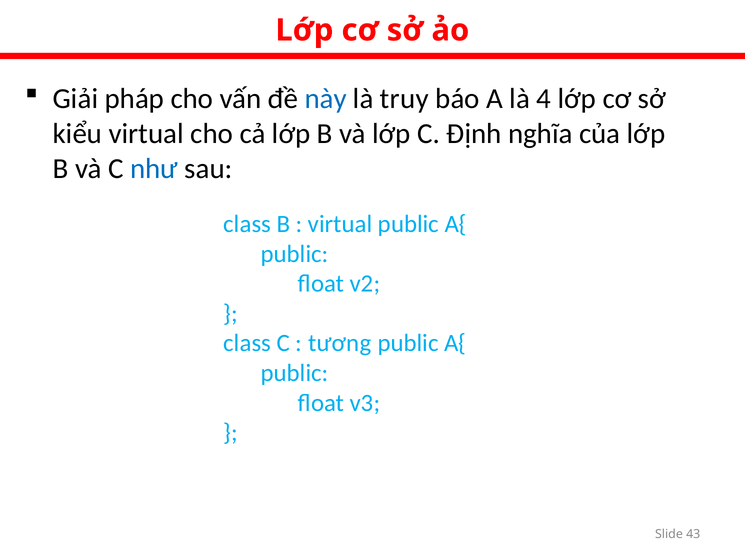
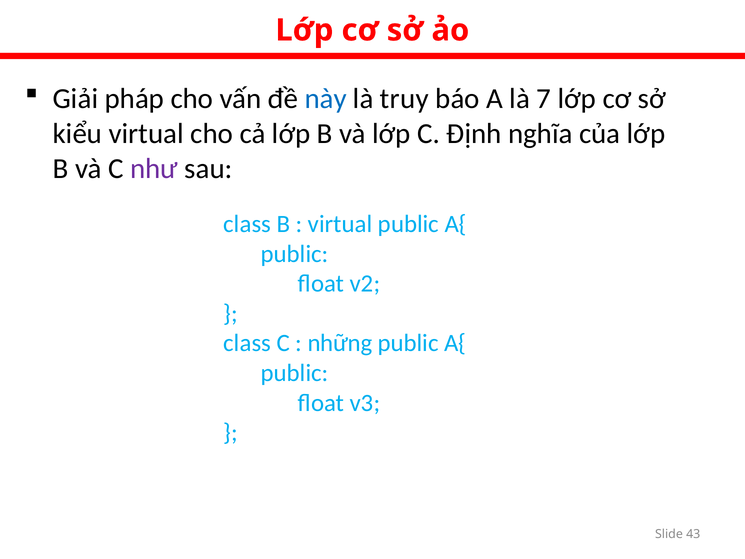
4: 4 -> 7
như colour: blue -> purple
tương: tương -> những
